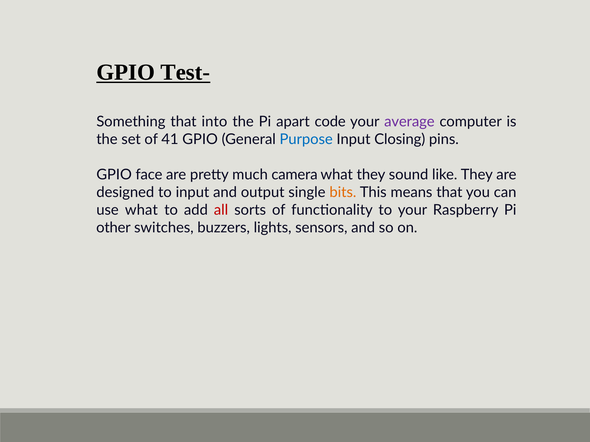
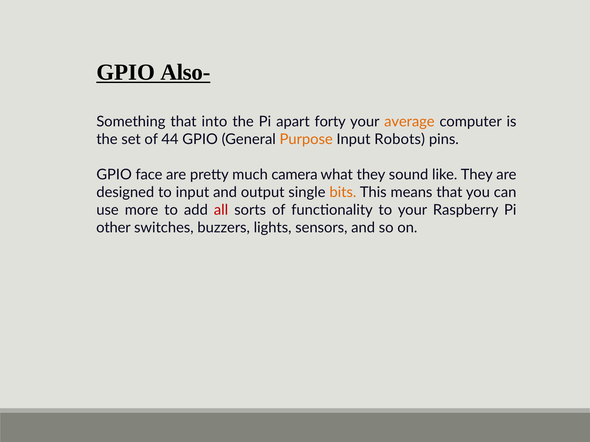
Test-: Test- -> Also-
code: code -> forty
average colour: purple -> orange
41: 41 -> 44
Purpose colour: blue -> orange
Closing: Closing -> Robots
use what: what -> more
